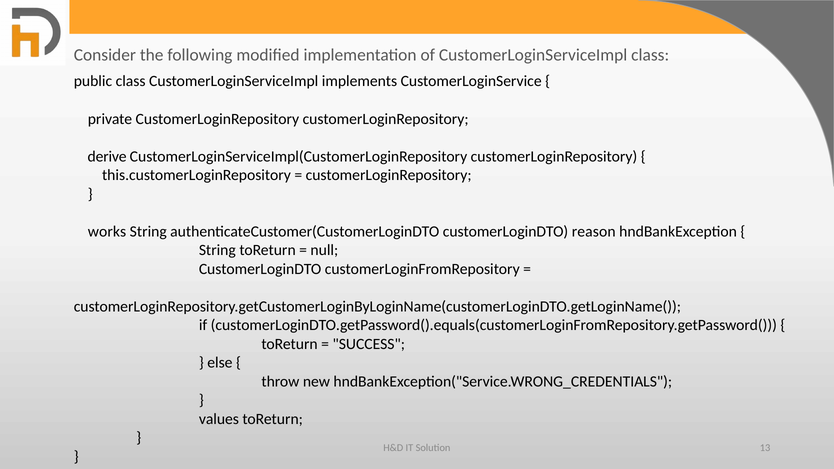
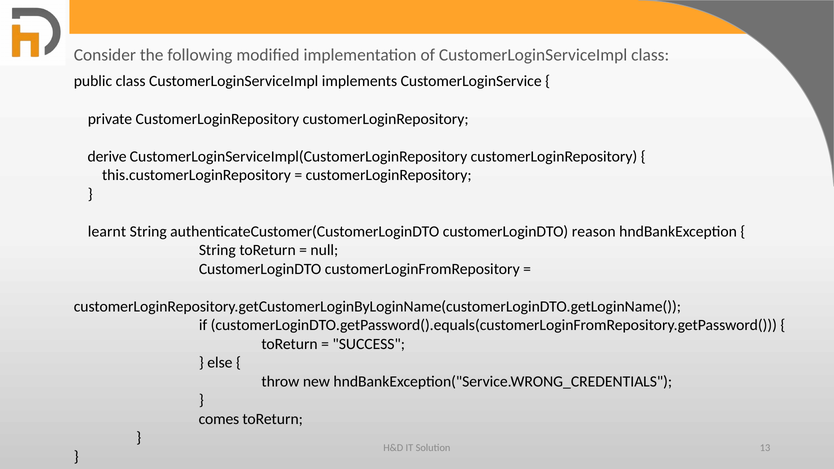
works: works -> learnt
values: values -> comes
